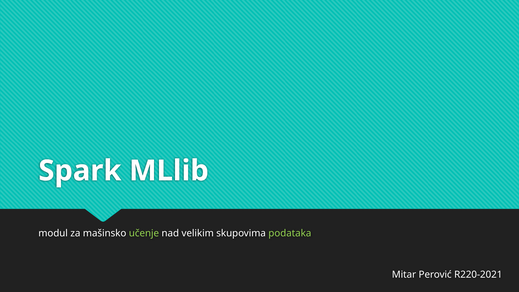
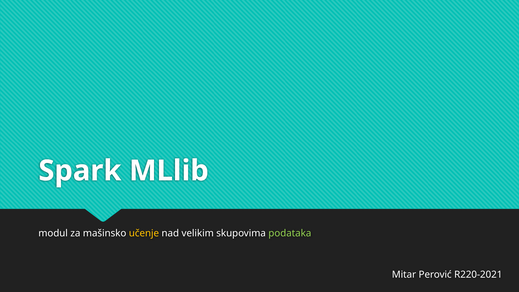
učenje colour: light green -> yellow
